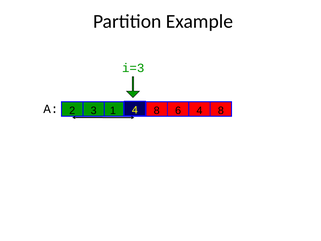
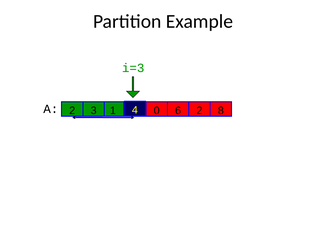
6 4: 4 -> 2
8 at (157, 110): 8 -> 0
